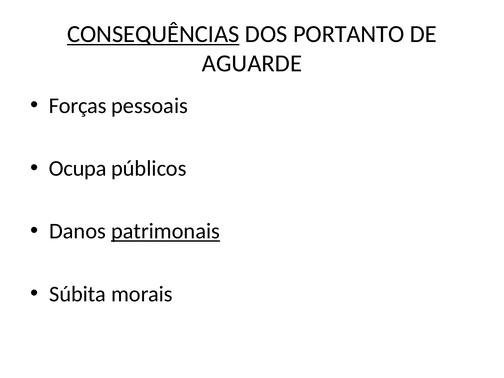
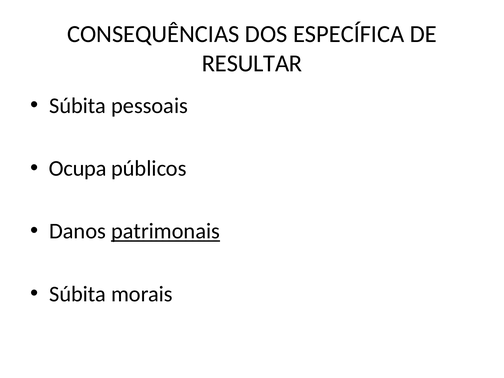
CONSEQUÊNCIAS underline: present -> none
PORTANTO: PORTANTO -> ESPECÍFICA
AGUARDE: AGUARDE -> RESULTAR
Forças at (78, 106): Forças -> Súbita
